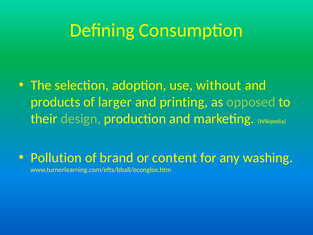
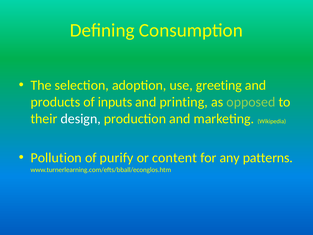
without: without -> greeting
larger: larger -> inputs
design colour: light green -> white
brand: brand -> purify
washing: washing -> patterns
